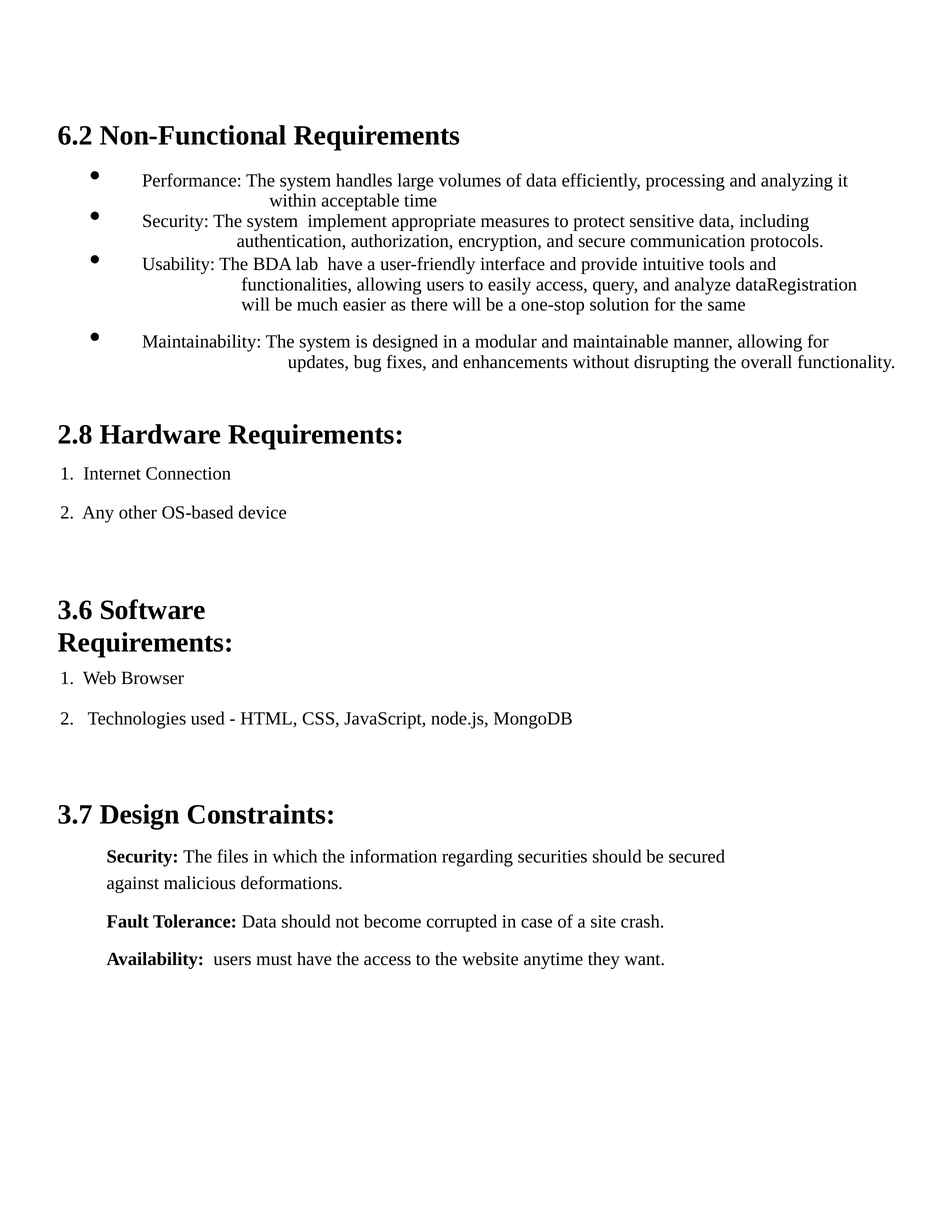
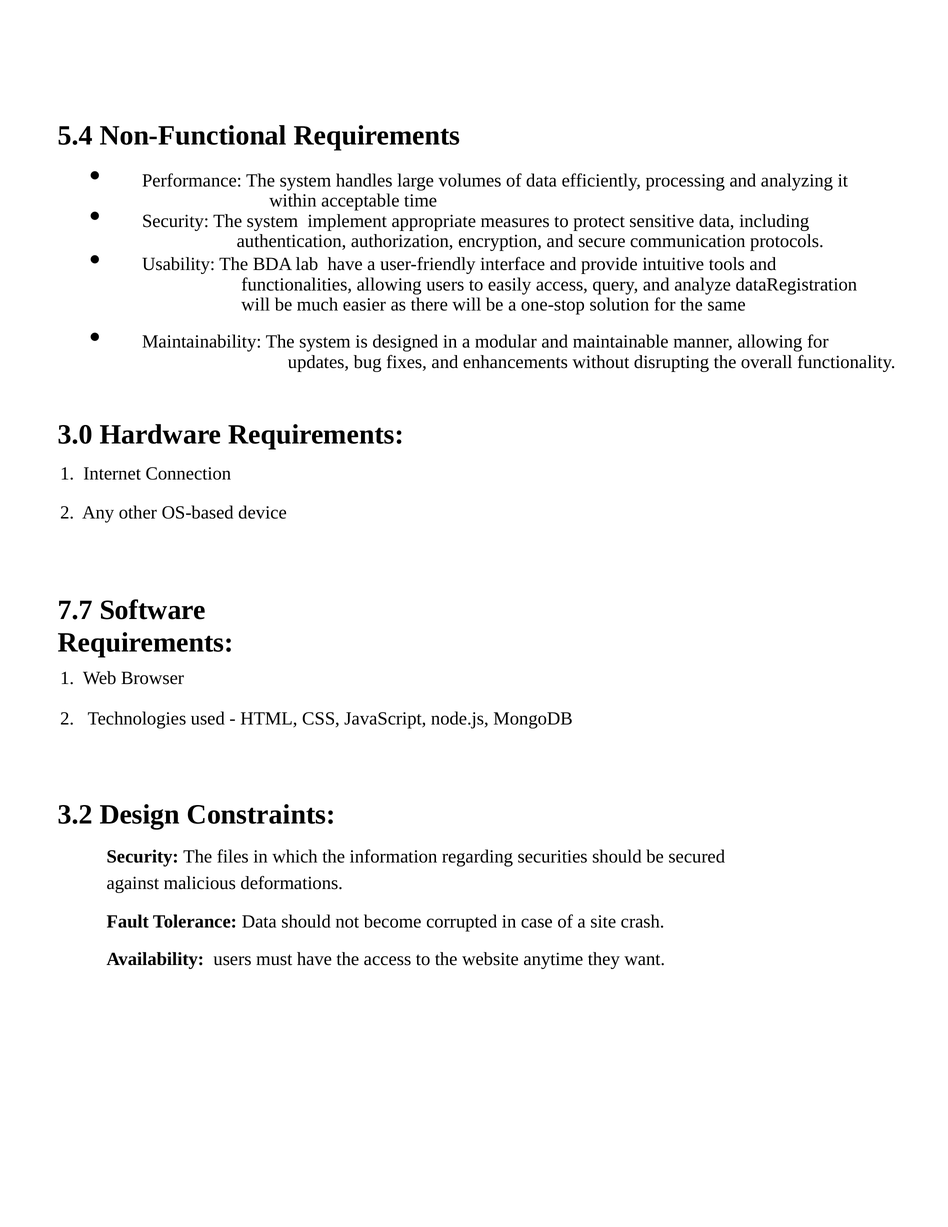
6.2: 6.2 -> 5.4
2.8: 2.8 -> 3.0
3.6: 3.6 -> 7.7
3.7: 3.7 -> 3.2
